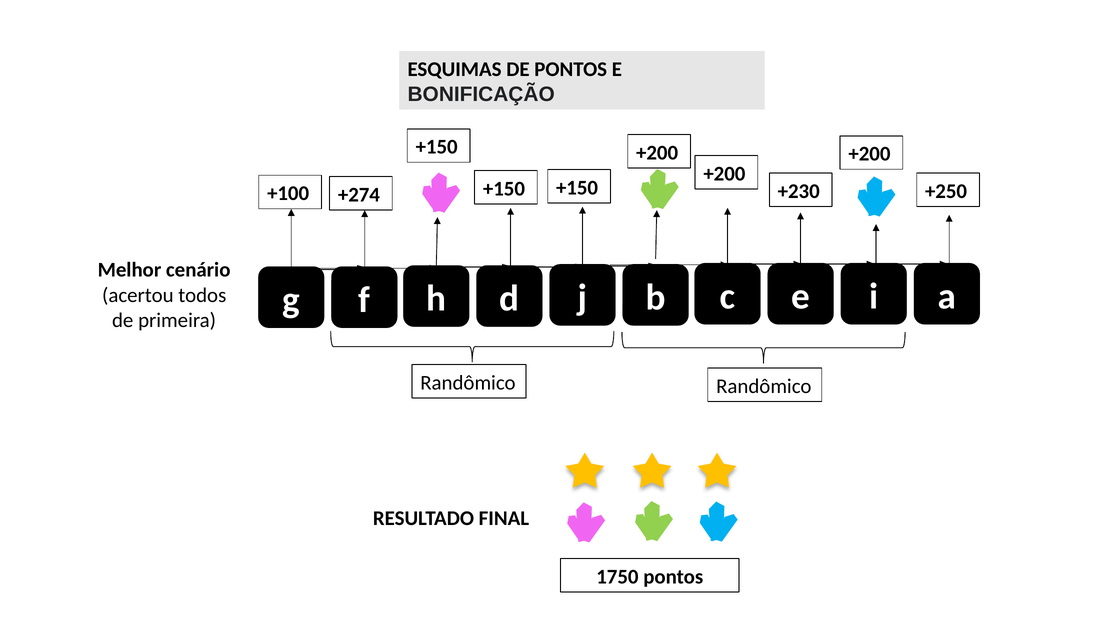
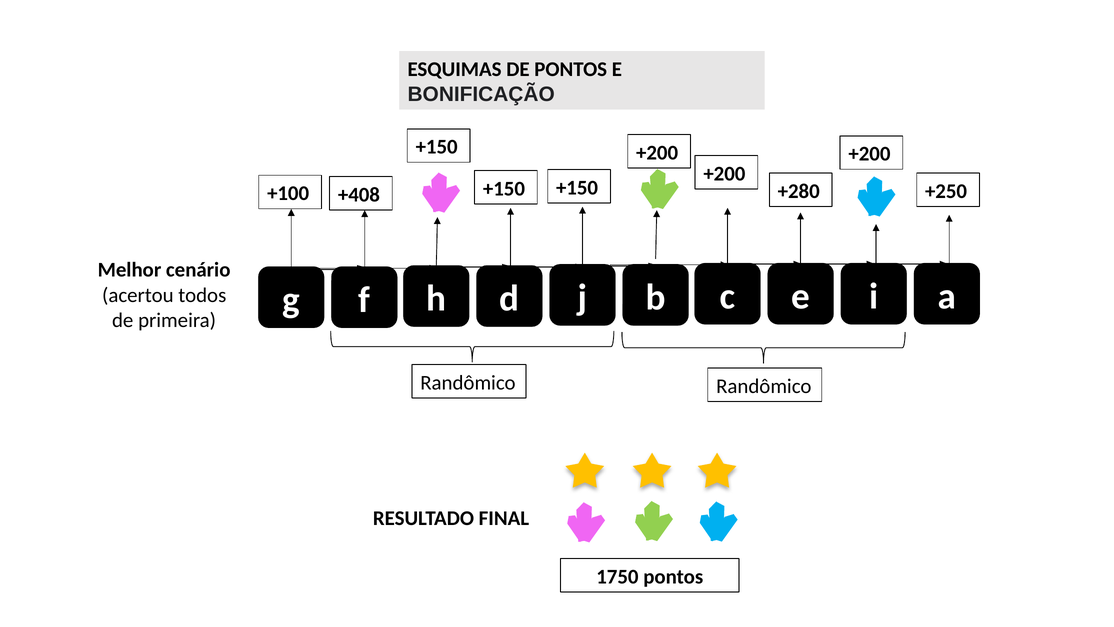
+230: +230 -> +280
+274: +274 -> +408
